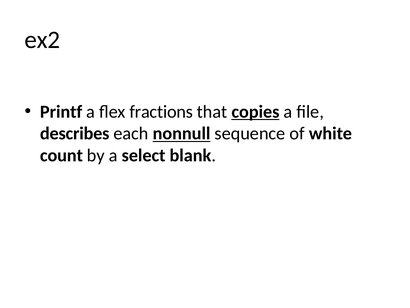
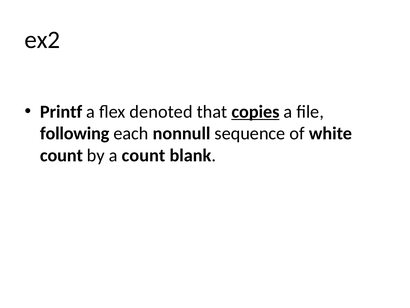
fractions: fractions -> denoted
describes: describes -> following
nonnull underline: present -> none
a select: select -> count
